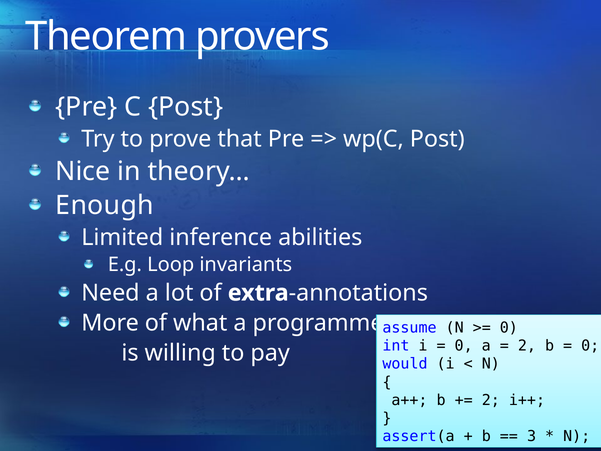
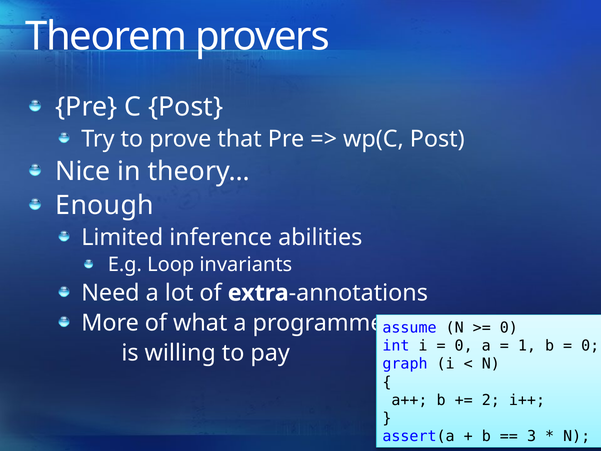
2 at (527, 346): 2 -> 1
would: would -> graph
